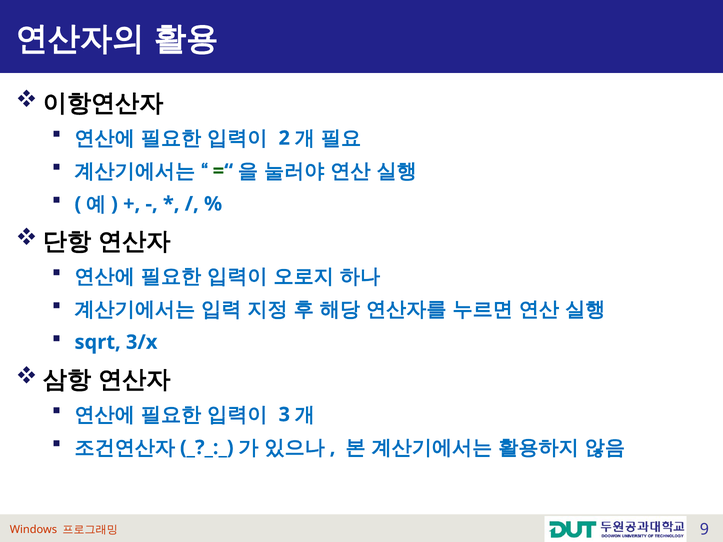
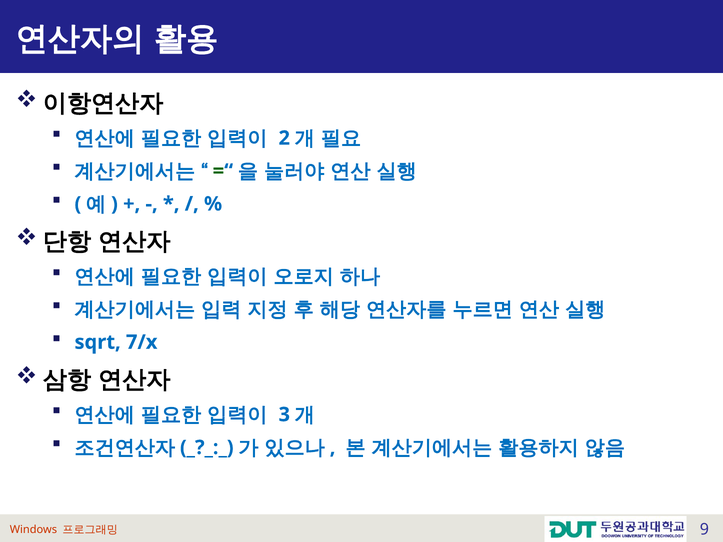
3/x: 3/x -> 7/x
